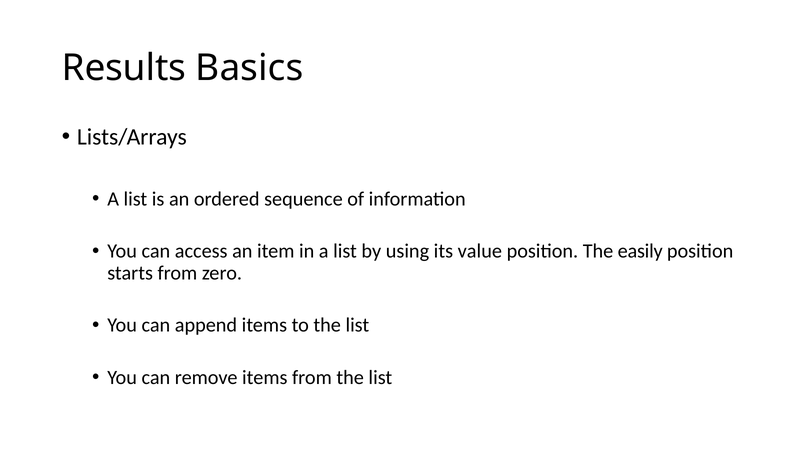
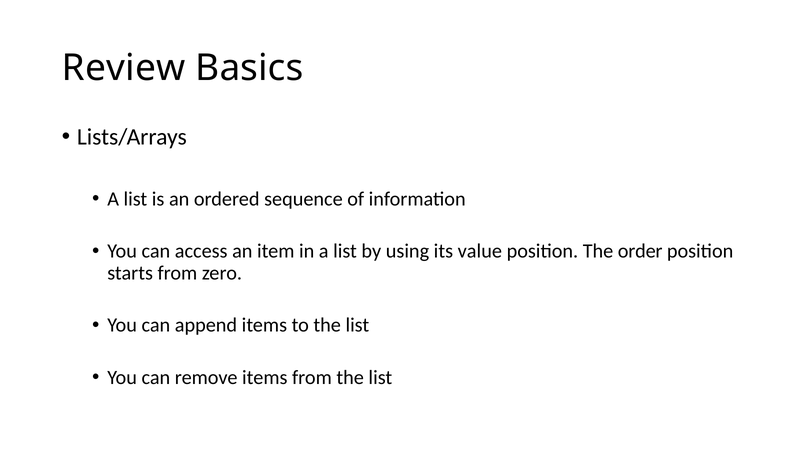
Results: Results -> Review
easily: easily -> order
